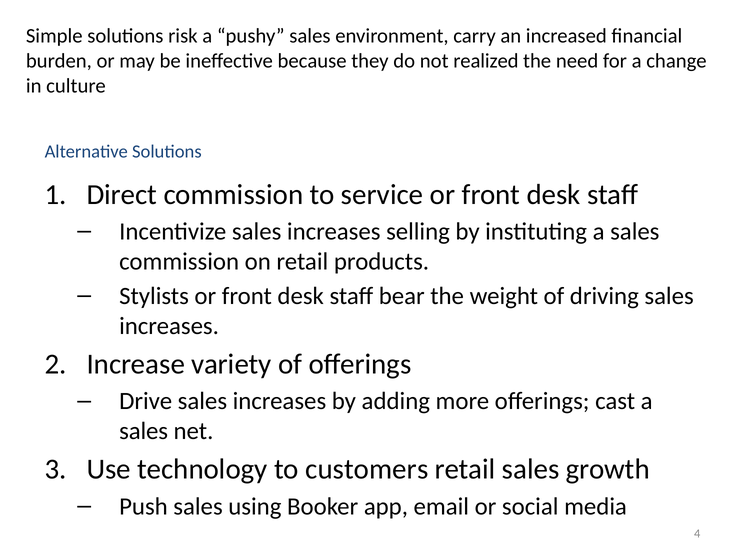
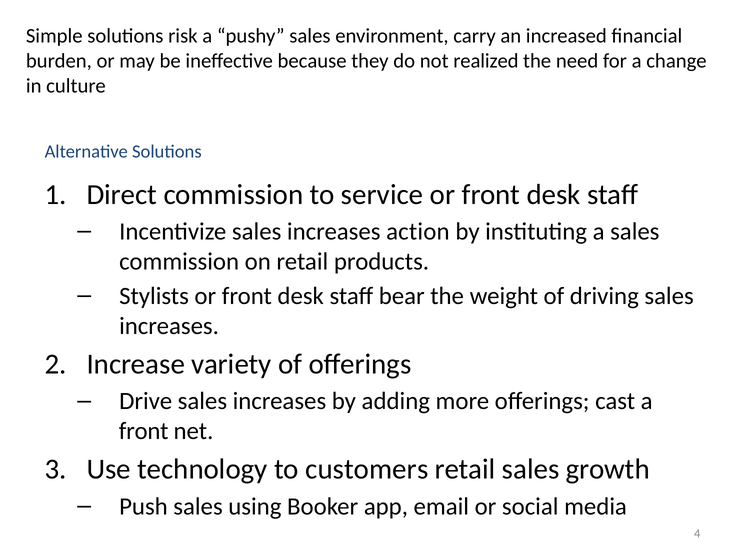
selling: selling -> action
sales at (144, 431): sales -> front
